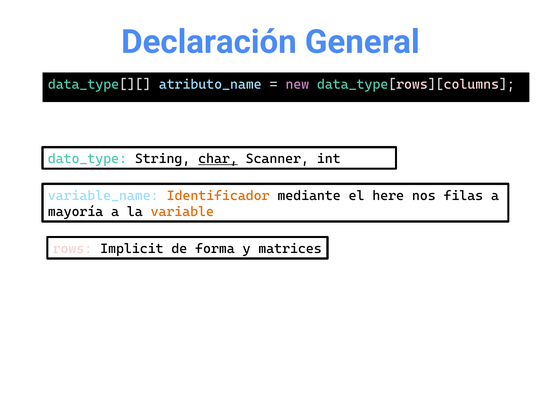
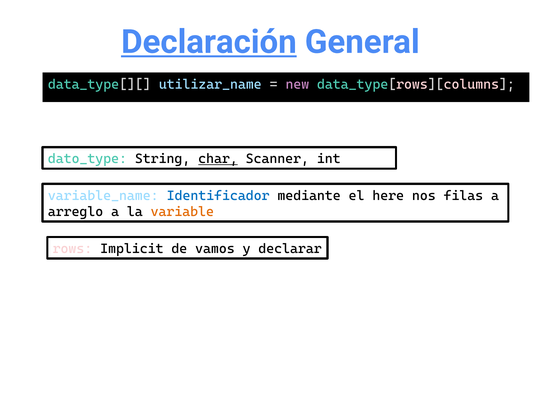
Declaración underline: none -> present
atributo_name: atributo_name -> utilizar_name
Identificador colour: orange -> blue
mayoría: mayoría -> arreglo
forma: forma -> vamos
matrices: matrices -> declarar
